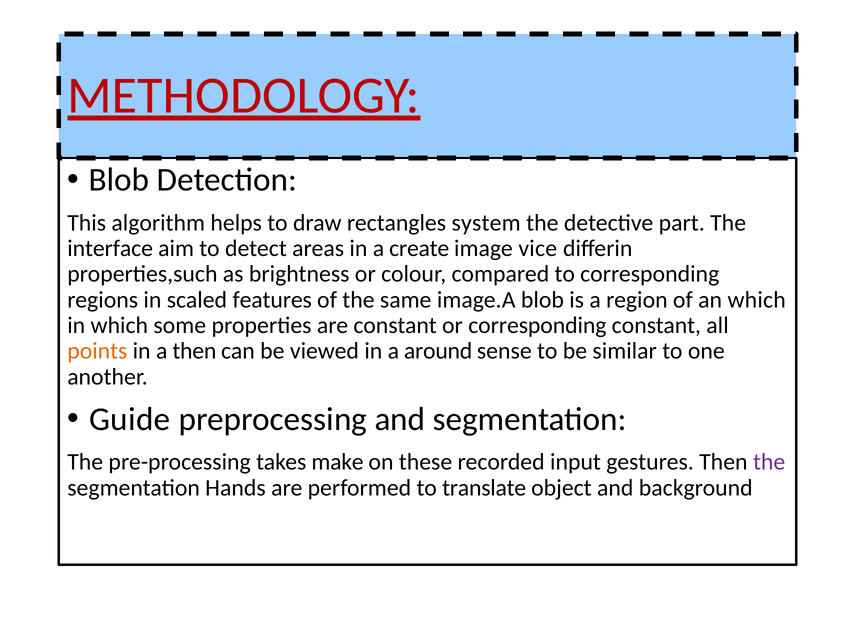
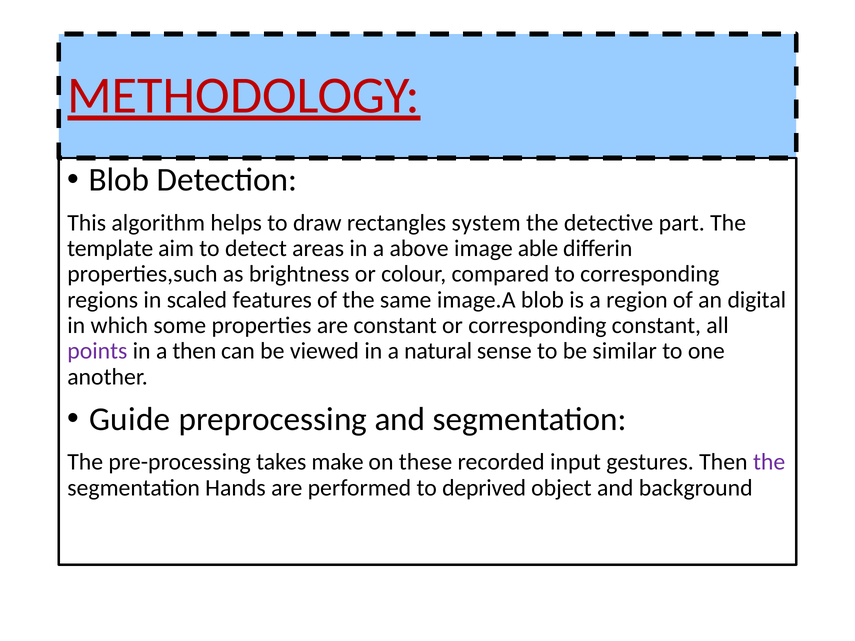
interface: interface -> template
create: create -> above
vice: vice -> able
an which: which -> digital
points colour: orange -> purple
around: around -> natural
translate: translate -> deprived
